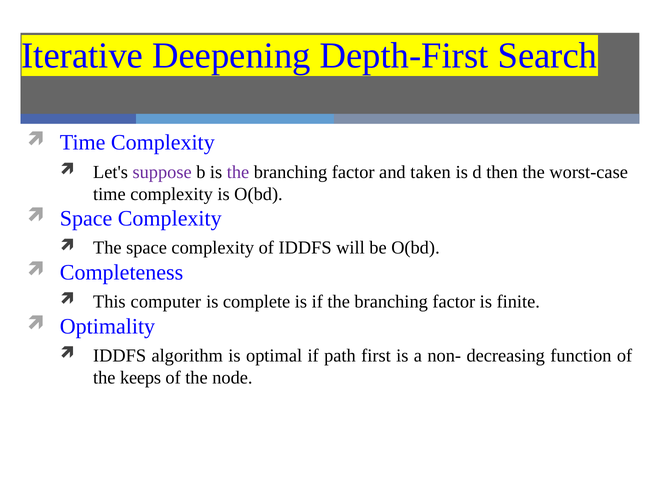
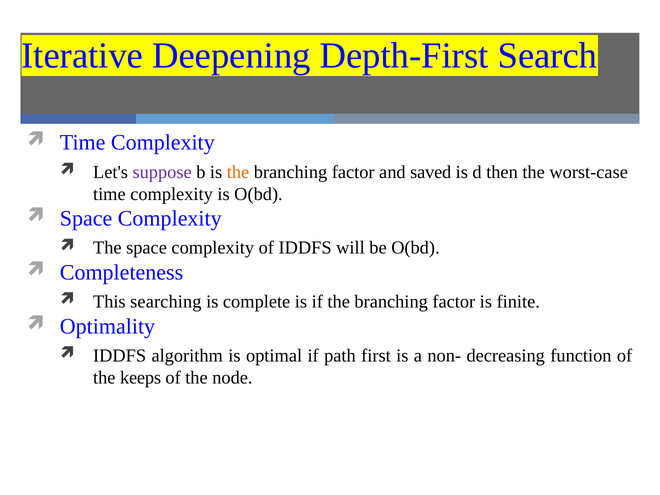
the at (238, 172) colour: purple -> orange
taken: taken -> saved
computer: computer -> searching
